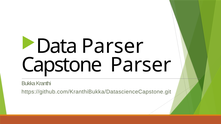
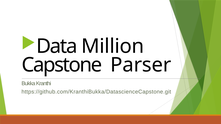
Data Parser: Parser -> Million
